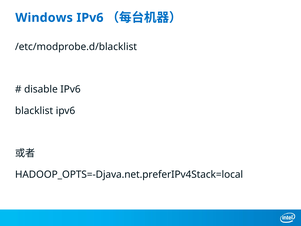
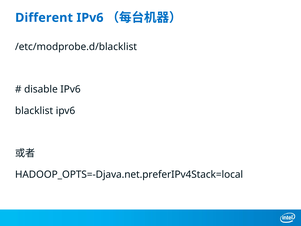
Windows: Windows -> Different
